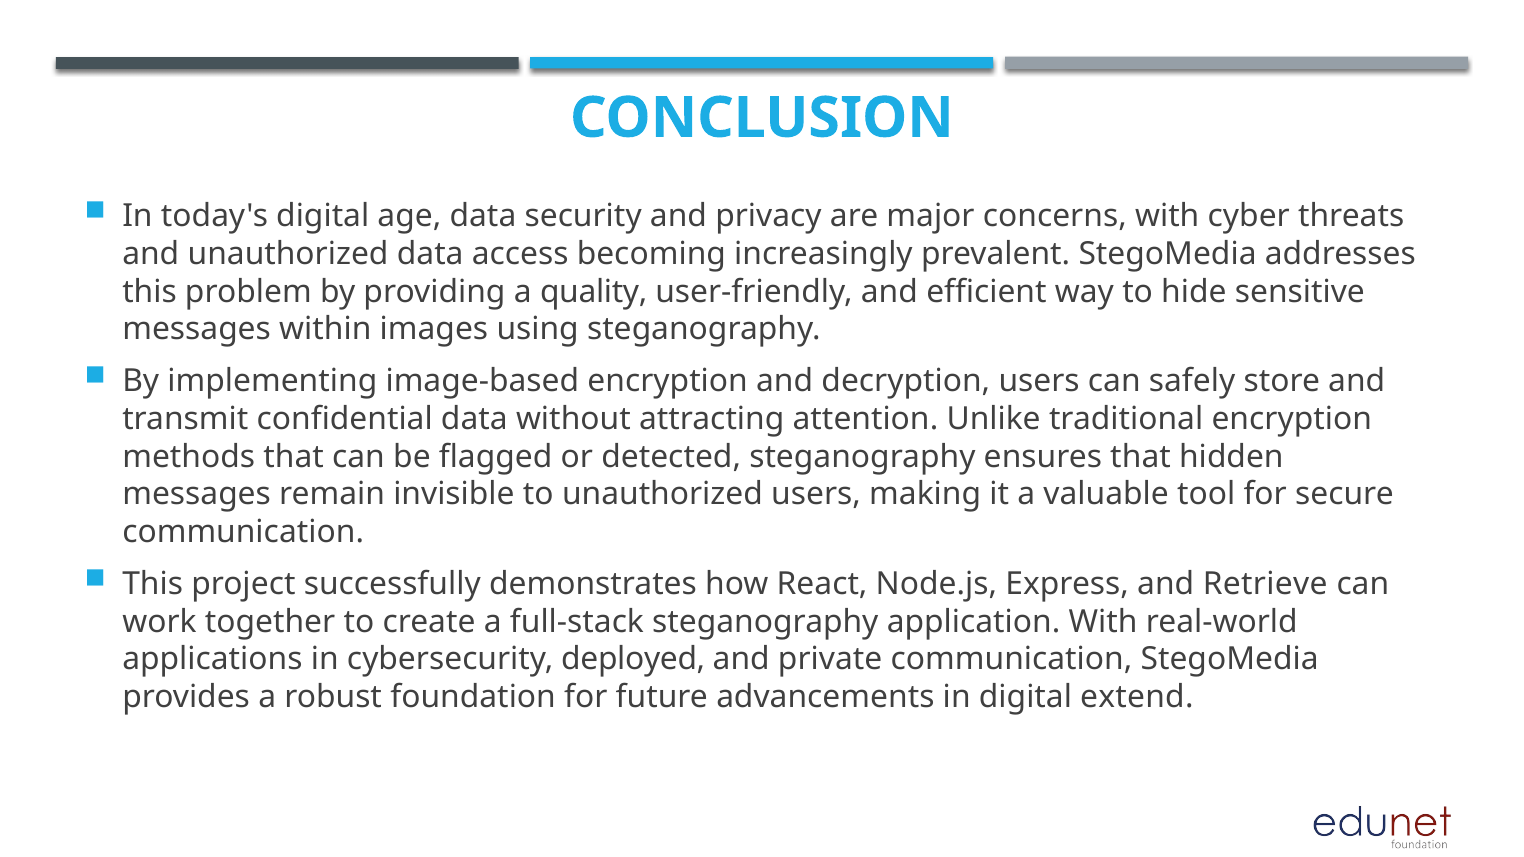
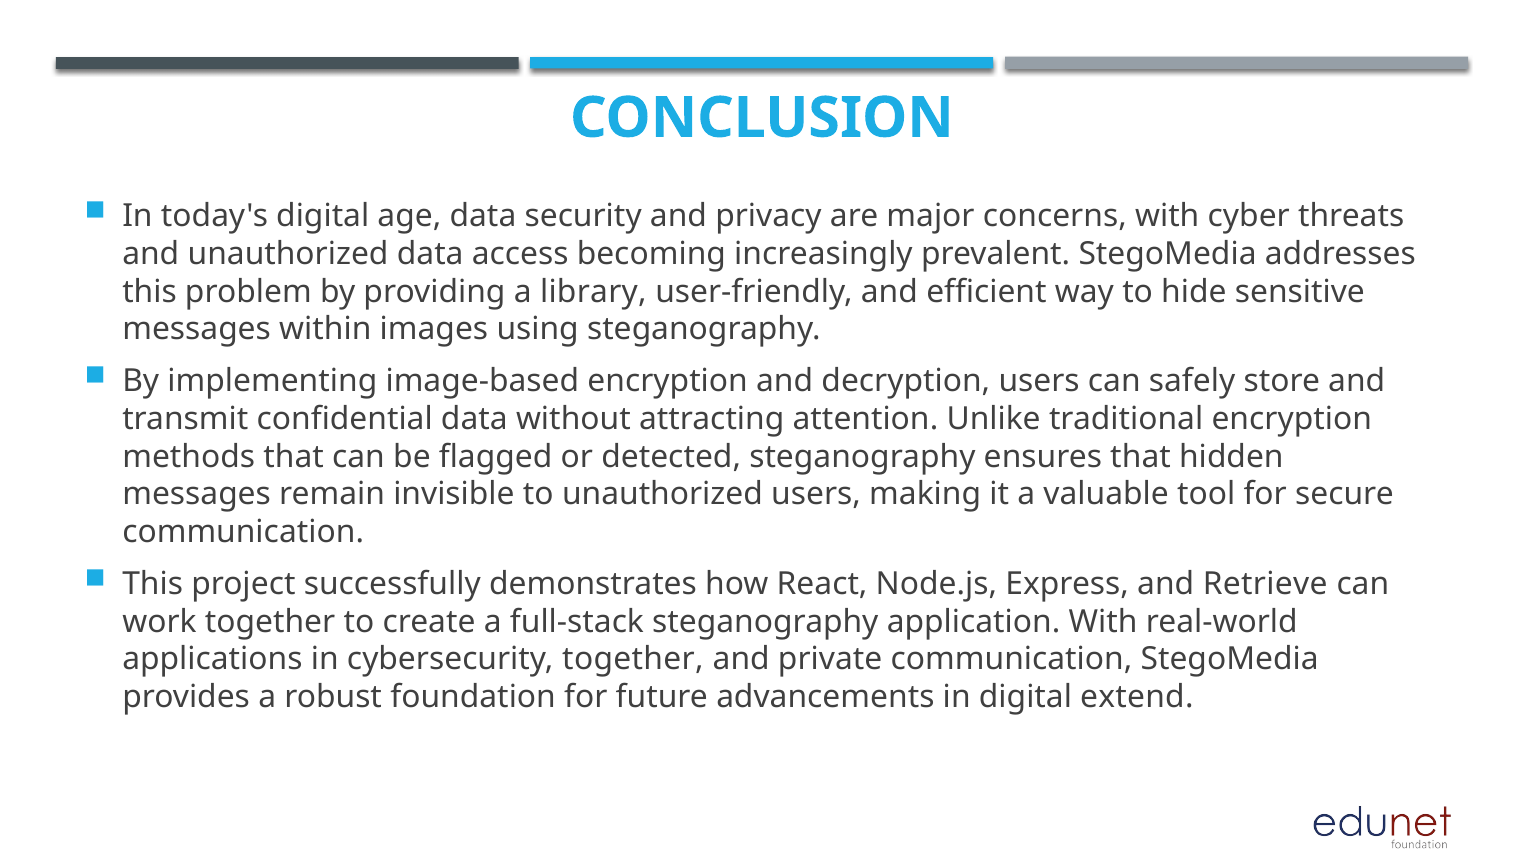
quality: quality -> library
cybersecurity deployed: deployed -> together
